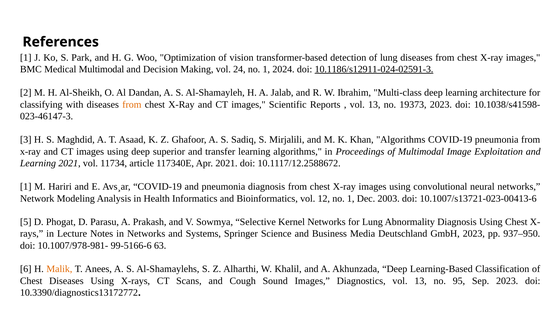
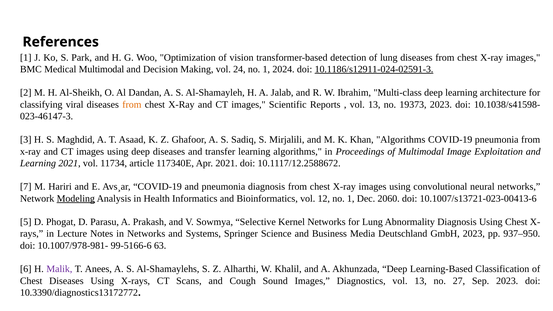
with: with -> viral
deep superior: superior -> diseases
1 at (26, 187): 1 -> 7
Modeling underline: none -> present
2003: 2003 -> 2060
Malik colour: orange -> purple
95: 95 -> 27
